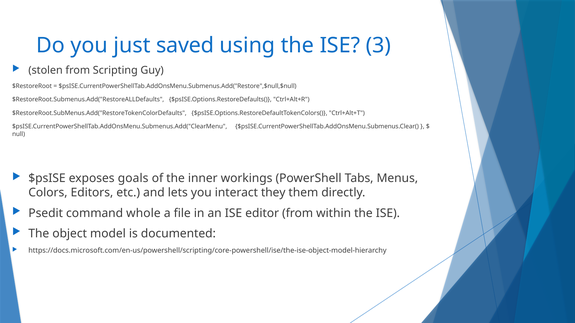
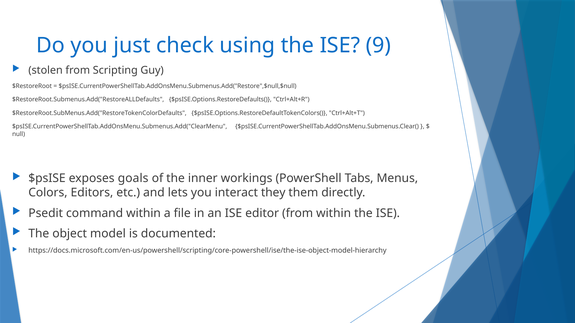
saved: saved -> check
3: 3 -> 9
command whole: whole -> within
